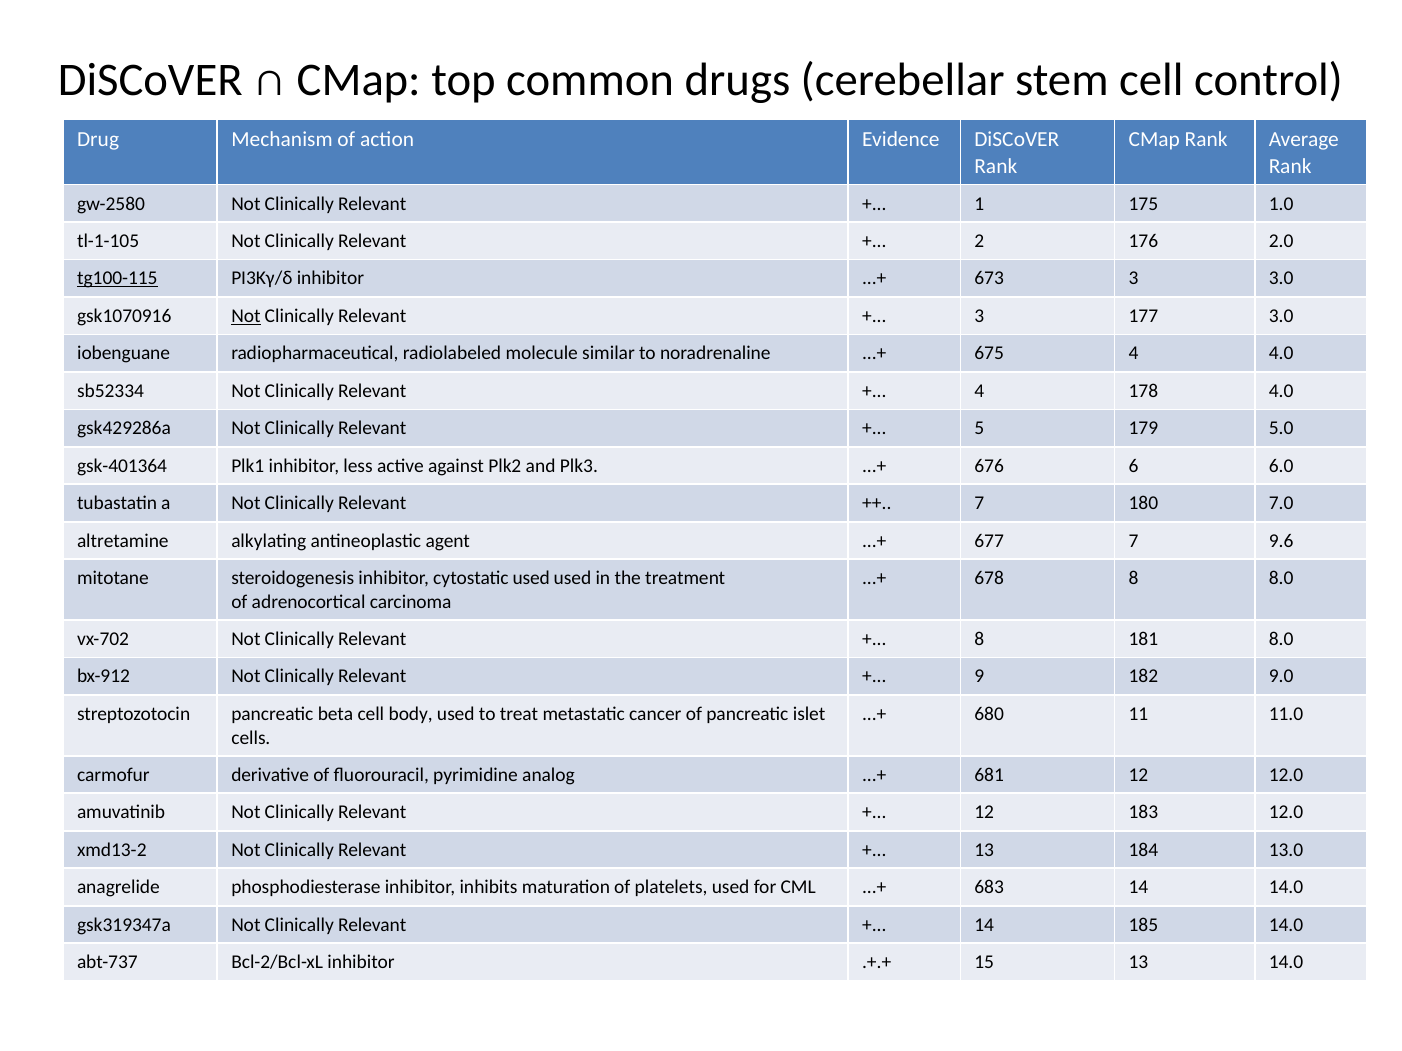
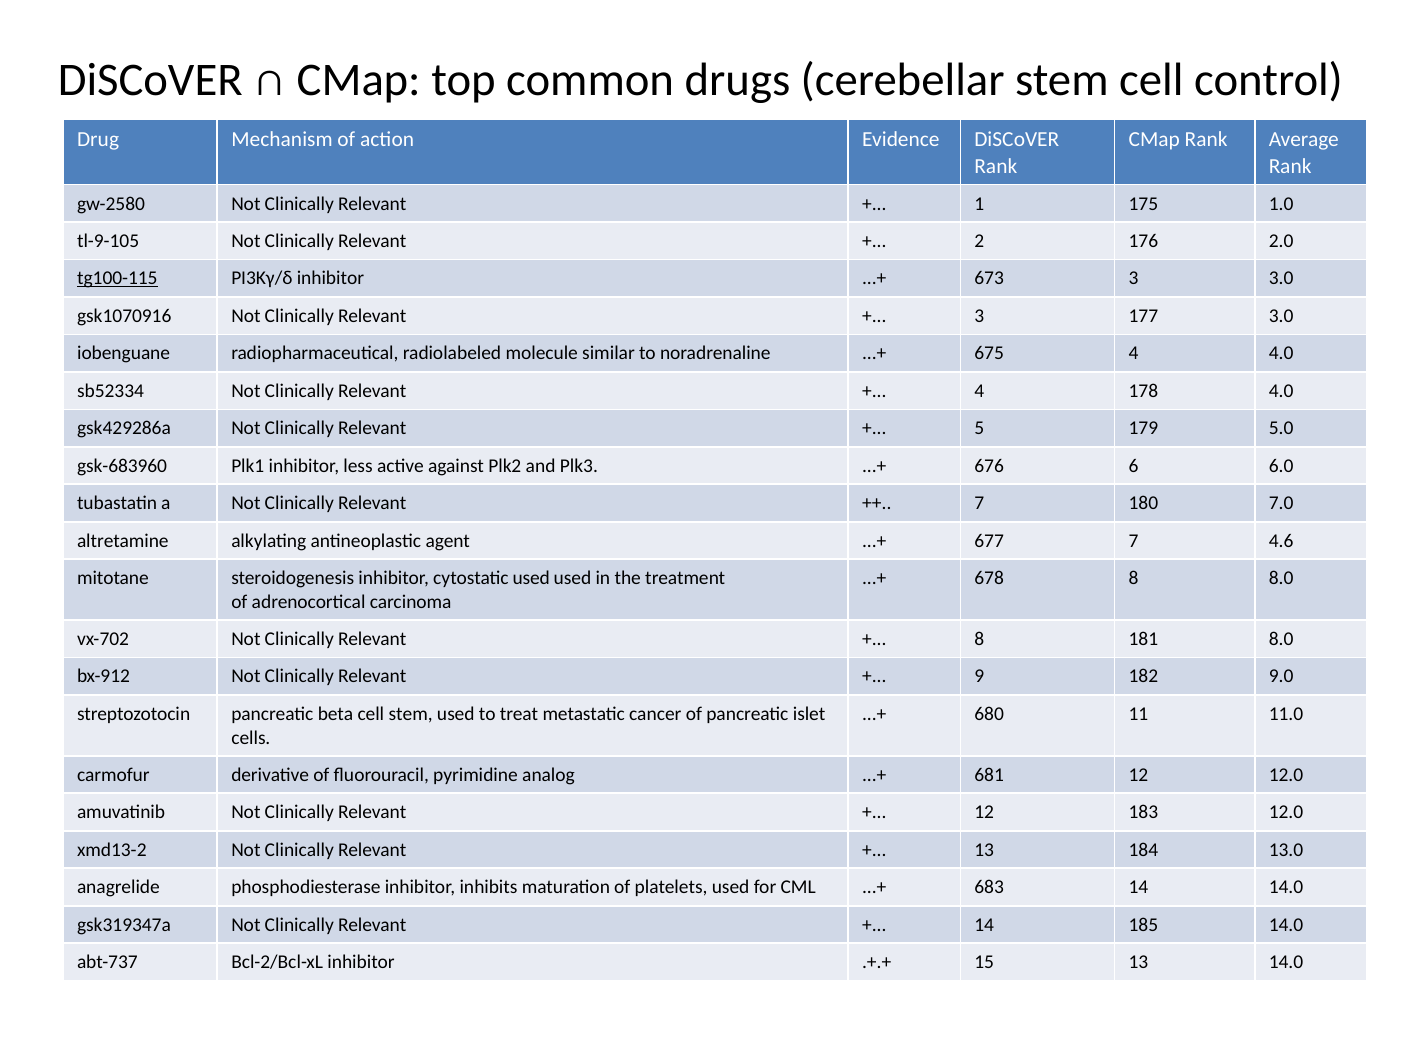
tl-1-105: tl-1-105 -> tl-9-105
Not at (246, 316) underline: present -> none
gsk-401364: gsk-401364 -> gsk-683960
9.6: 9.6 -> 4.6
cell body: body -> stem
